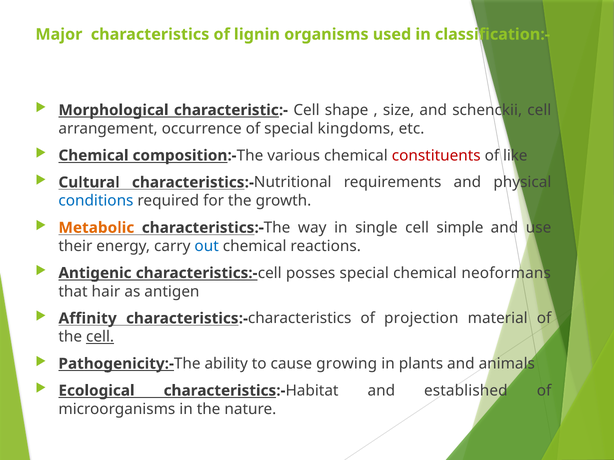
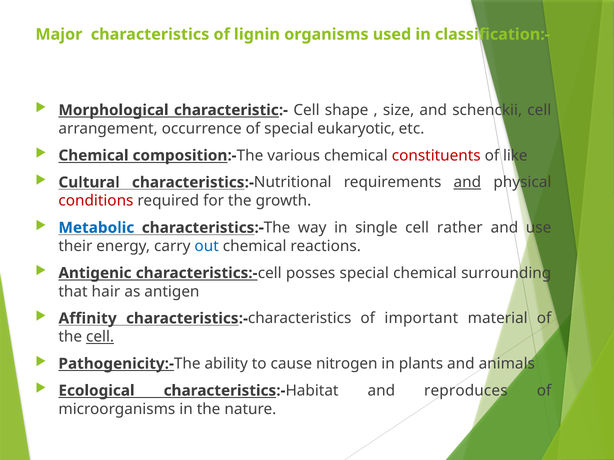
kingdoms: kingdoms -> eukaryotic
and at (467, 183) underline: none -> present
conditions colour: blue -> red
Metabolic colour: orange -> blue
simple: simple -> rather
neoformans: neoformans -> surrounding
projection: projection -> important
growing: growing -> nitrogen
established: established -> reproduces
